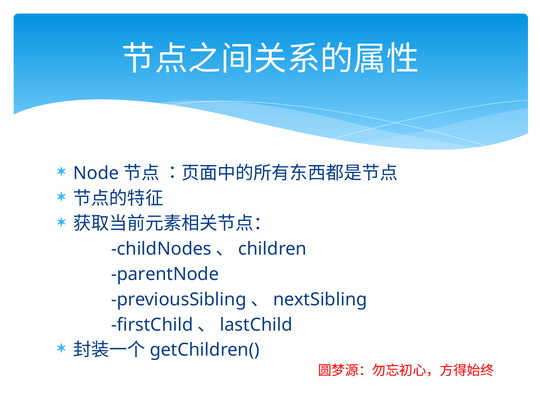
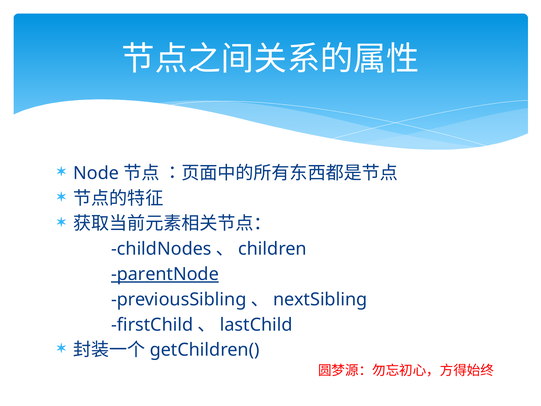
parentNode underline: none -> present
